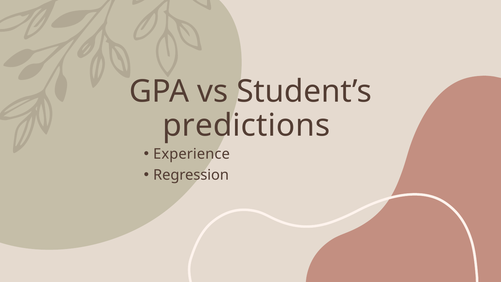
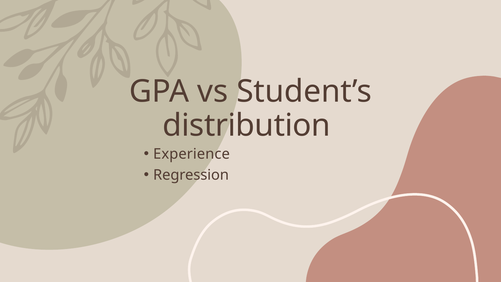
predictions: predictions -> distribution
